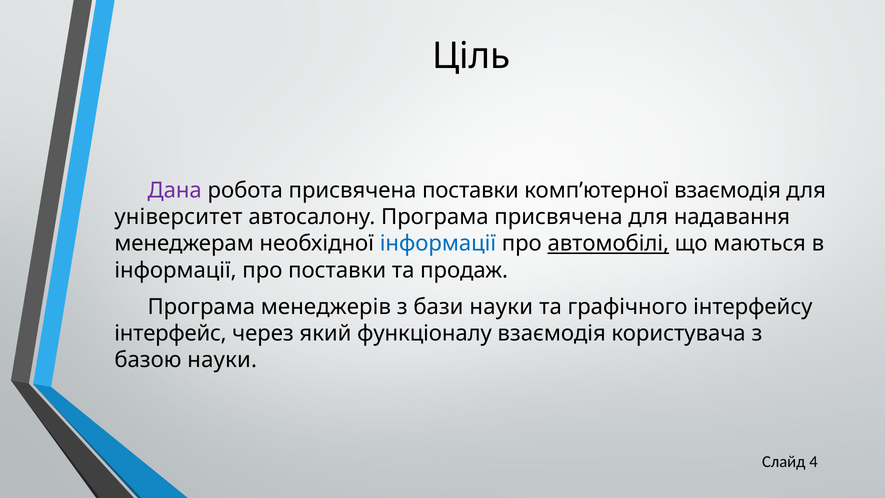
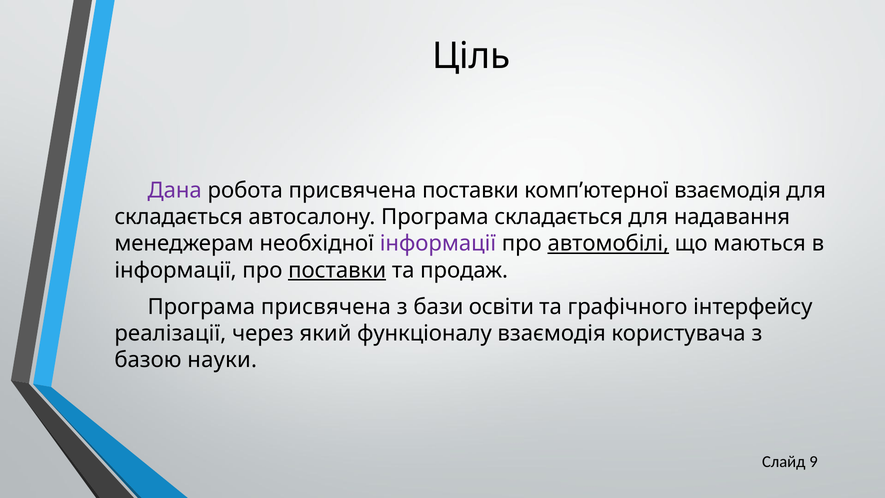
університет at (178, 217): університет -> складається
Програма присвячена: присвячена -> складається
інформації at (438, 244) colour: blue -> purple
поставки at (337, 270) underline: none -> present
Програма менеджерів: менеджерів -> присвячена
бази науки: науки -> освіти
інтерфейс: інтерфейс -> реалізації
4: 4 -> 9
